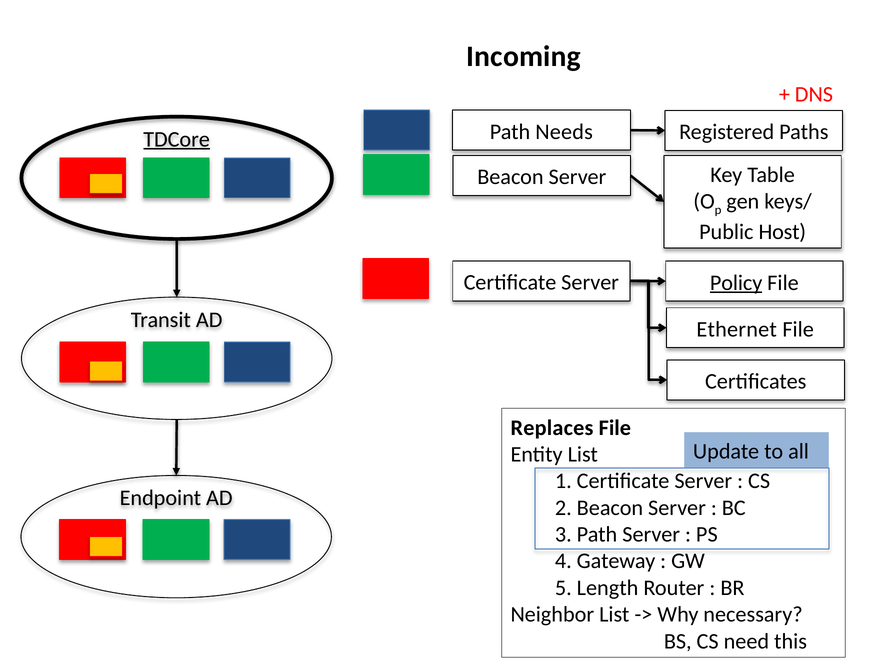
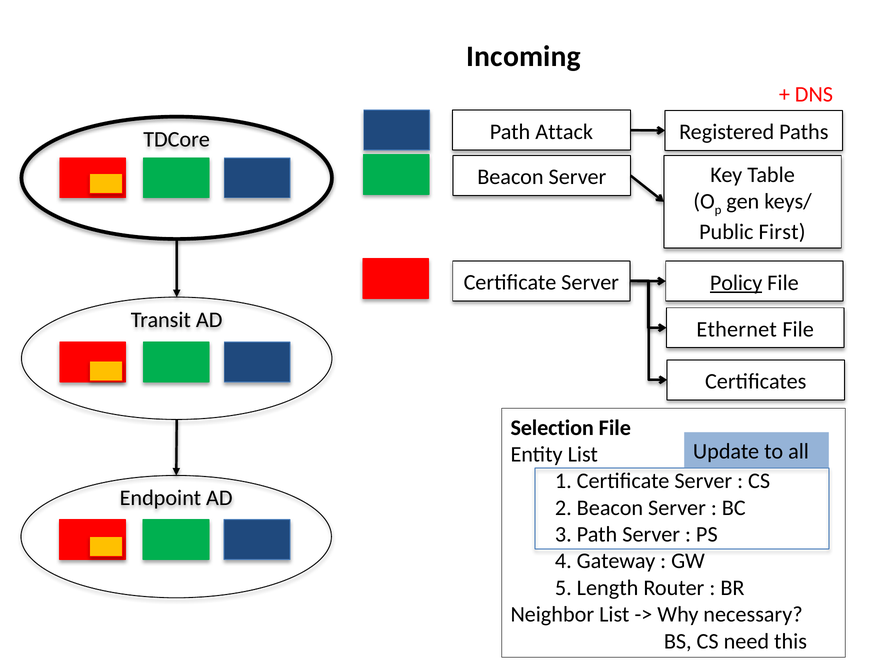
Needs: Needs -> Attack
TDCore underline: present -> none
Host: Host -> First
Replaces: Replaces -> Selection
